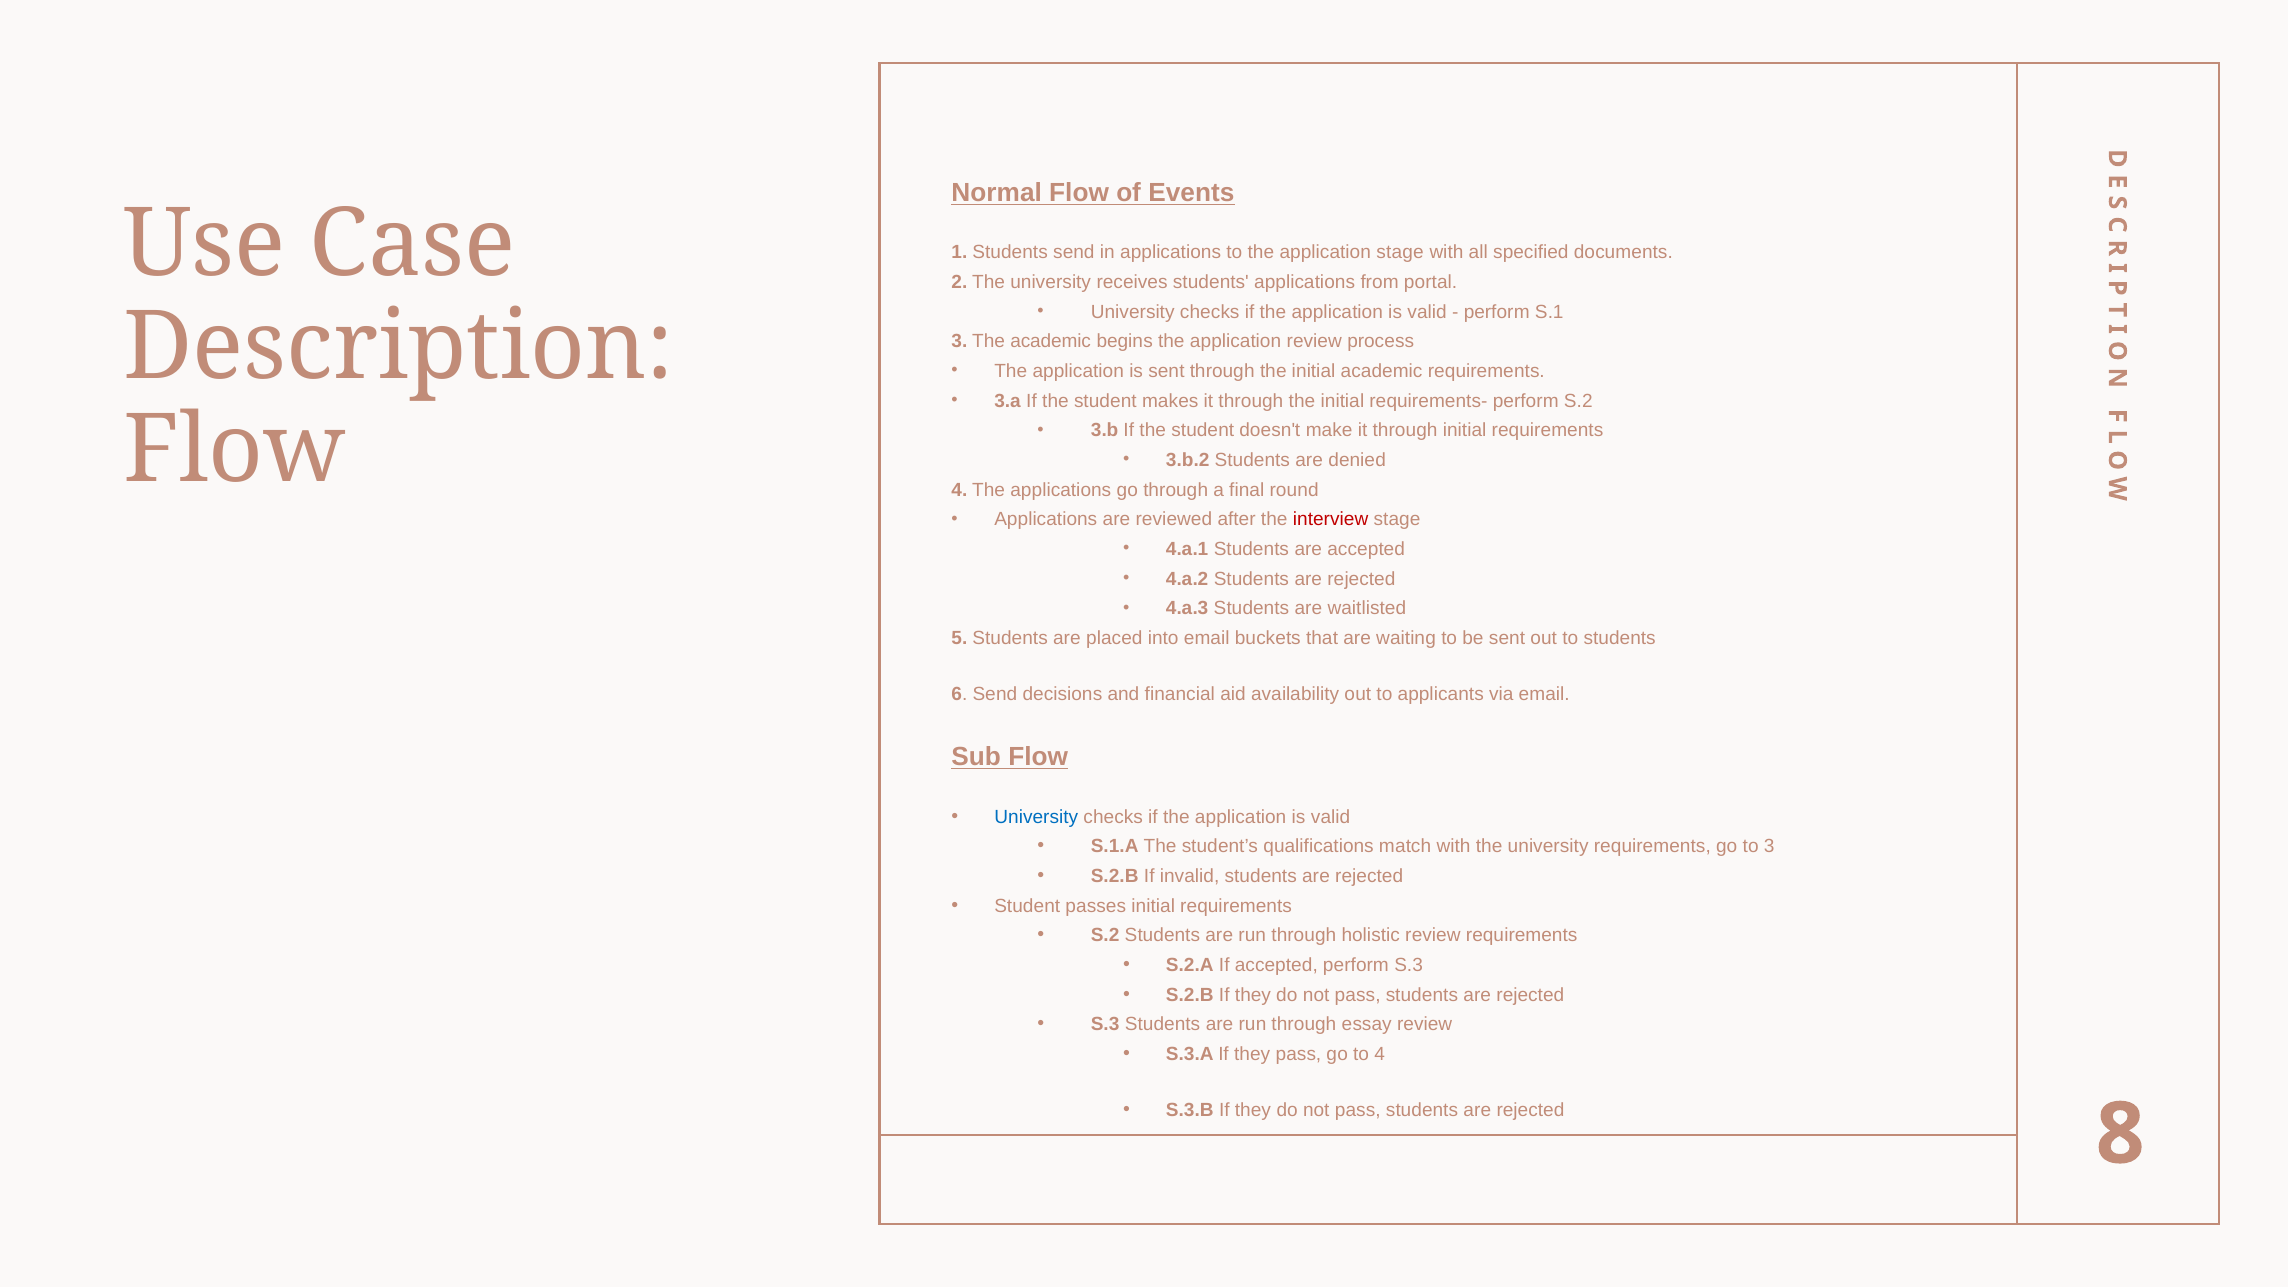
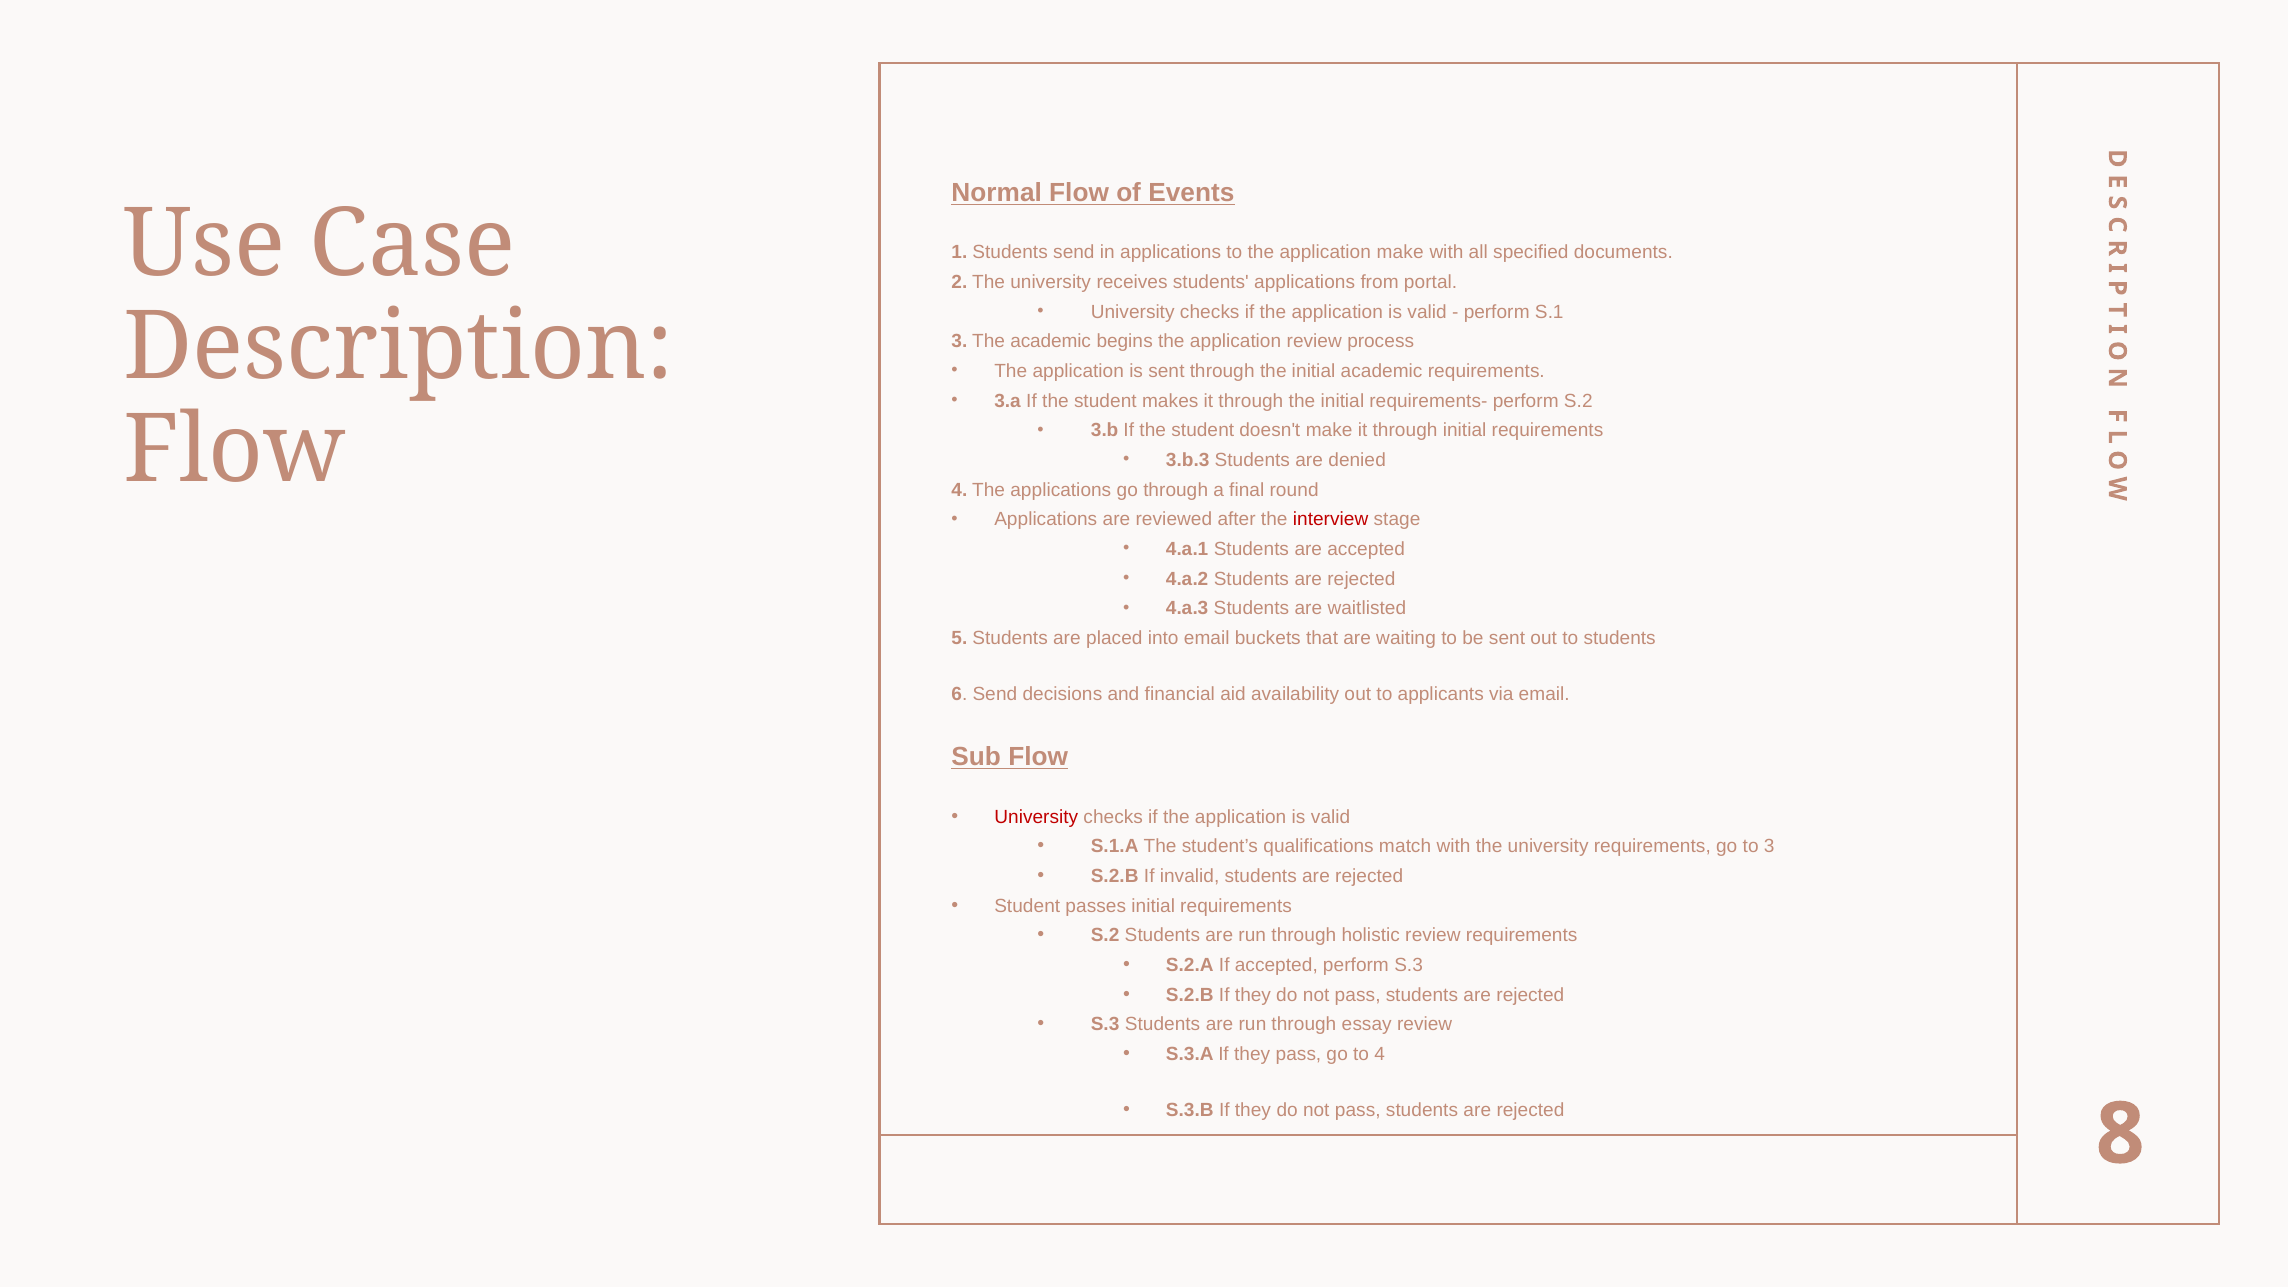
application stage: stage -> make
3.b.2: 3.b.2 -> 3.b.3
University at (1036, 817) colour: blue -> red
